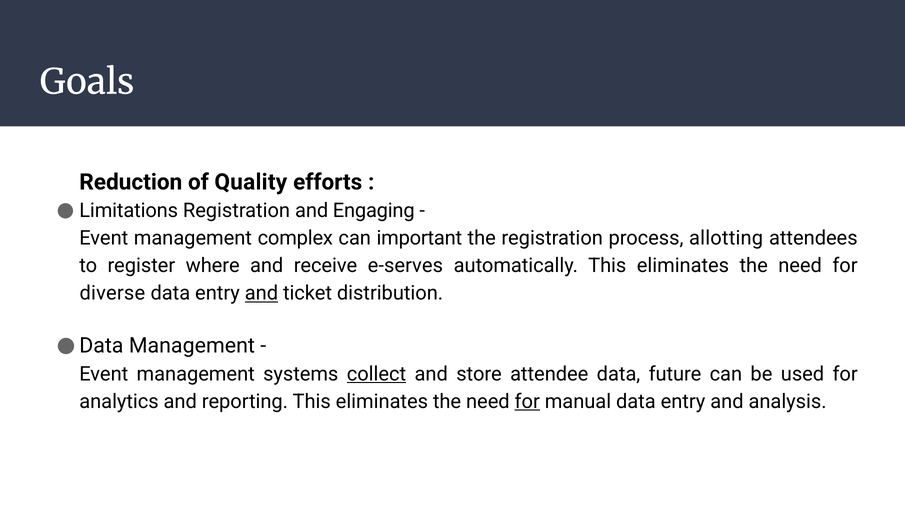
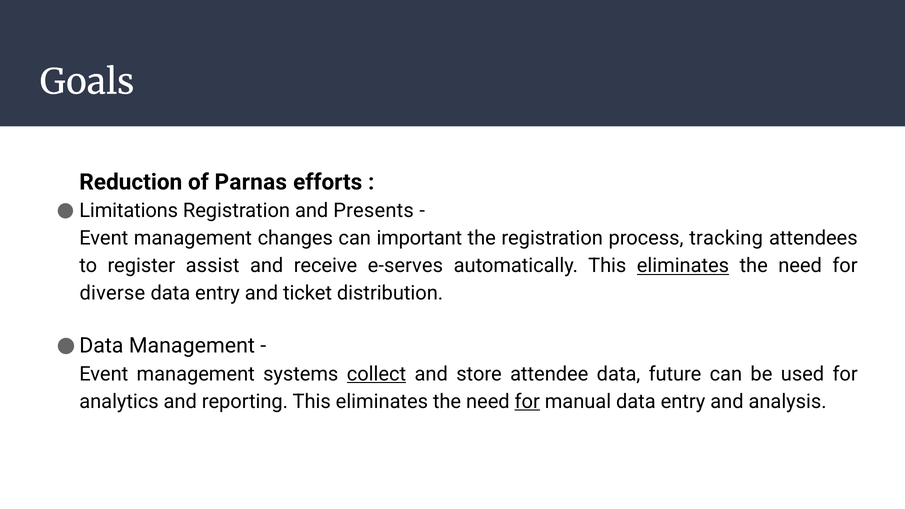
Quality: Quality -> Parnas
Engaging: Engaging -> Presents
complex: complex -> changes
allotting: allotting -> tracking
where: where -> assist
eliminates at (683, 266) underline: none -> present
and at (261, 293) underline: present -> none
